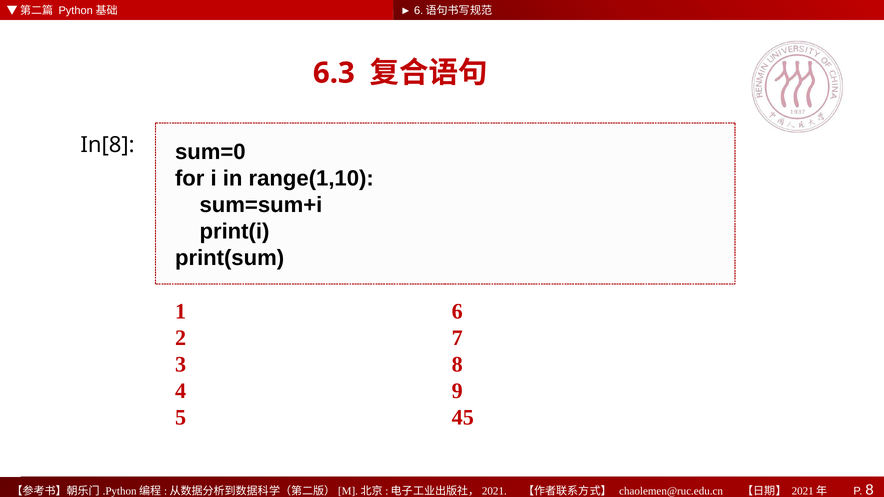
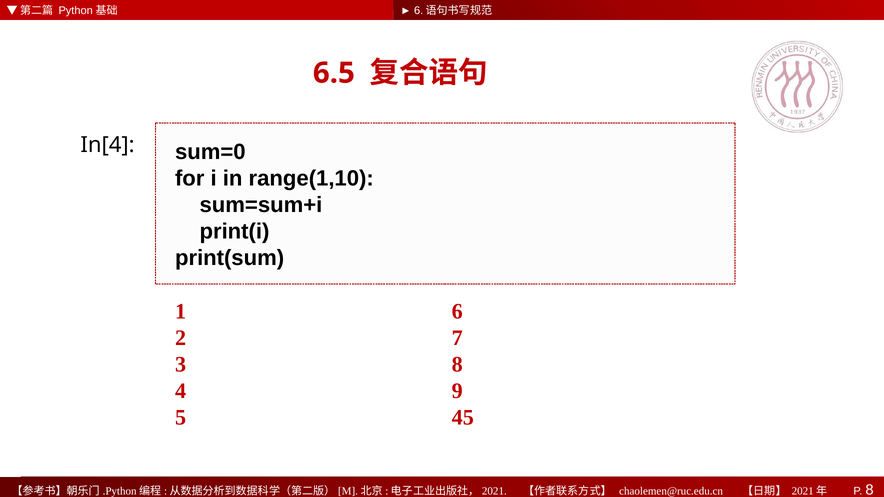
6.3: 6.3 -> 6.5
In[8: In[8 -> In[4
